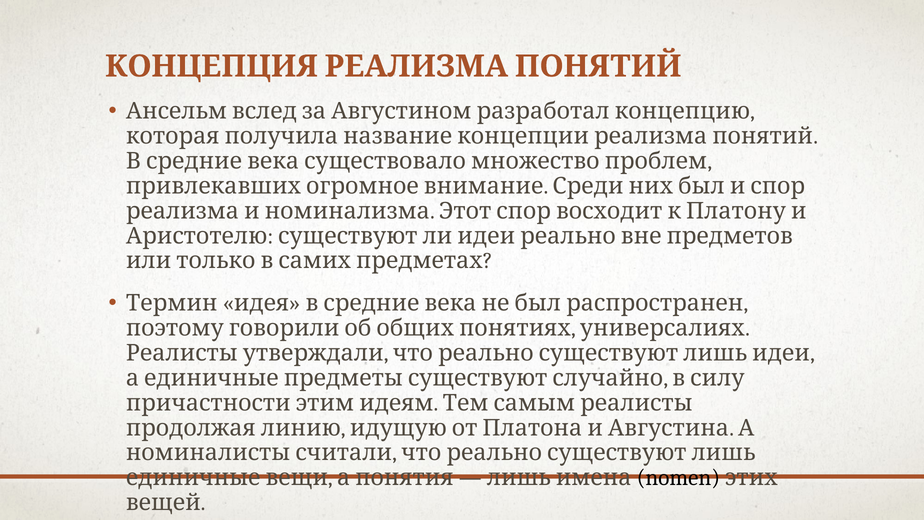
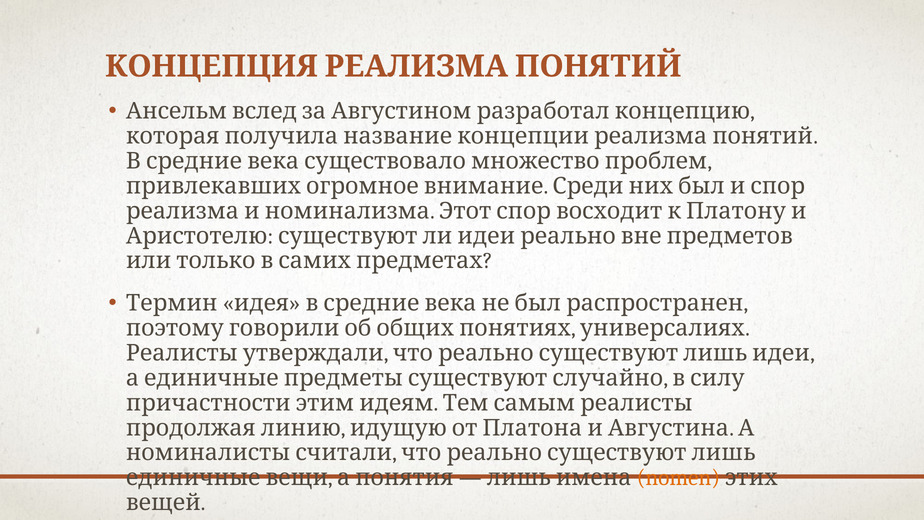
nomen colour: black -> orange
